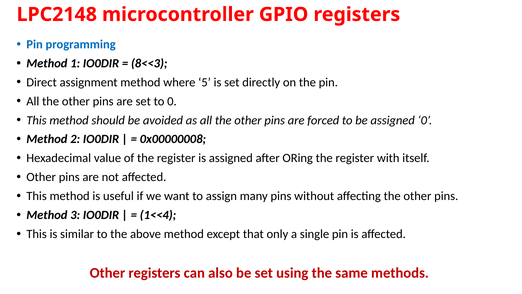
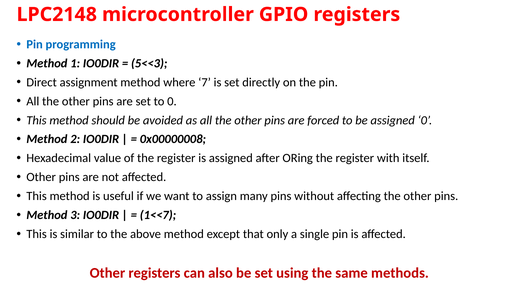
8<<3: 8<<3 -> 5<<3
5: 5 -> 7
1<<4: 1<<4 -> 1<<7
